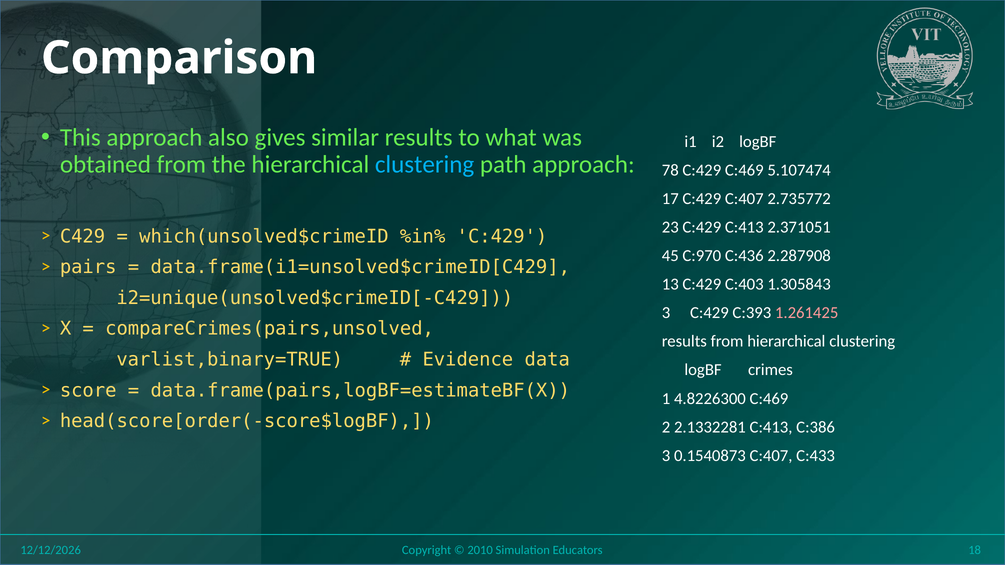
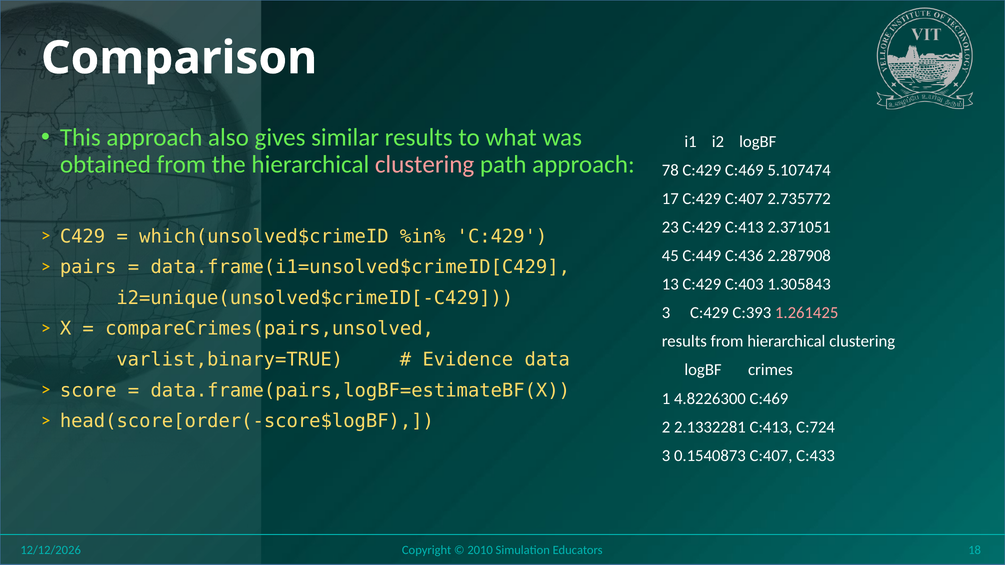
clustering at (425, 165) colour: light blue -> pink
C:970: C:970 -> C:449
C:386: C:386 -> C:724
